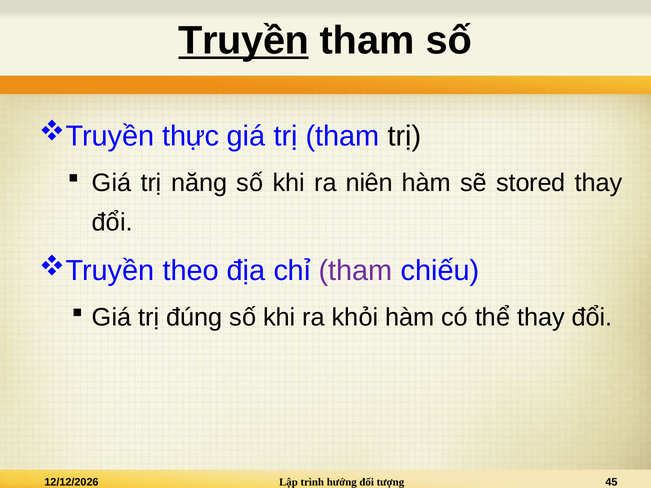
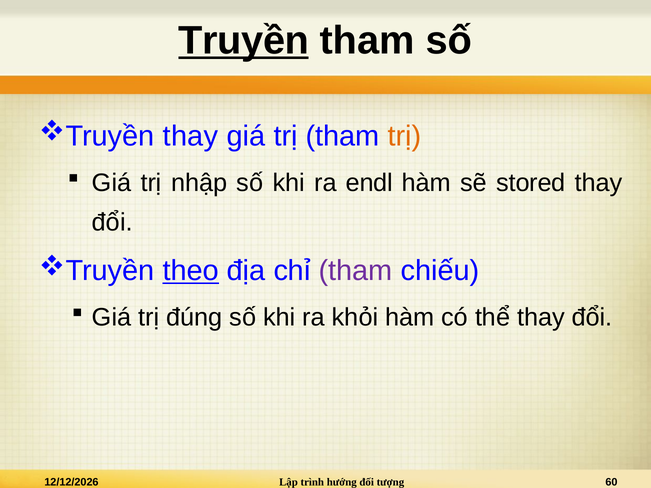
thực at (191, 136): thực -> thay
trị at (404, 136) colour: black -> orange
năng: năng -> nhập
niên: niên -> endl
theo underline: none -> present
45: 45 -> 60
